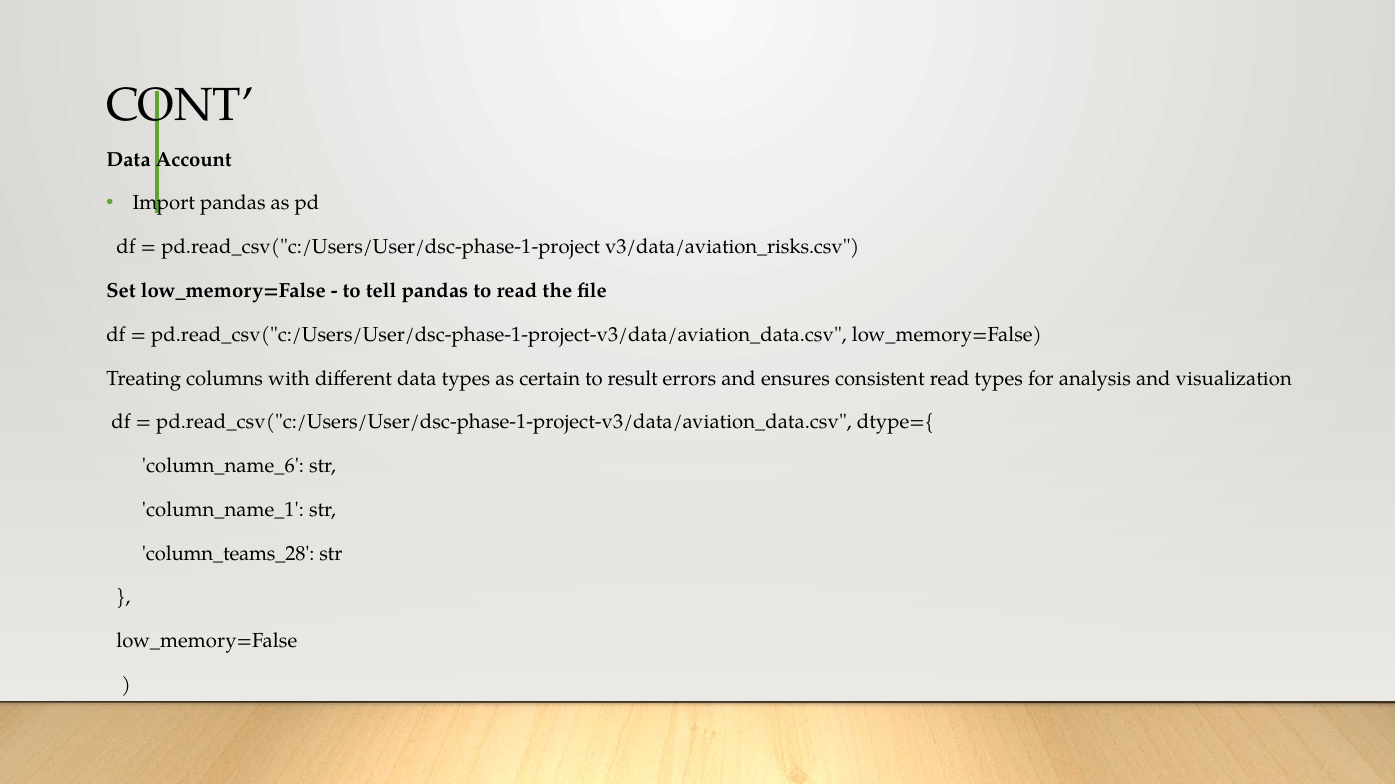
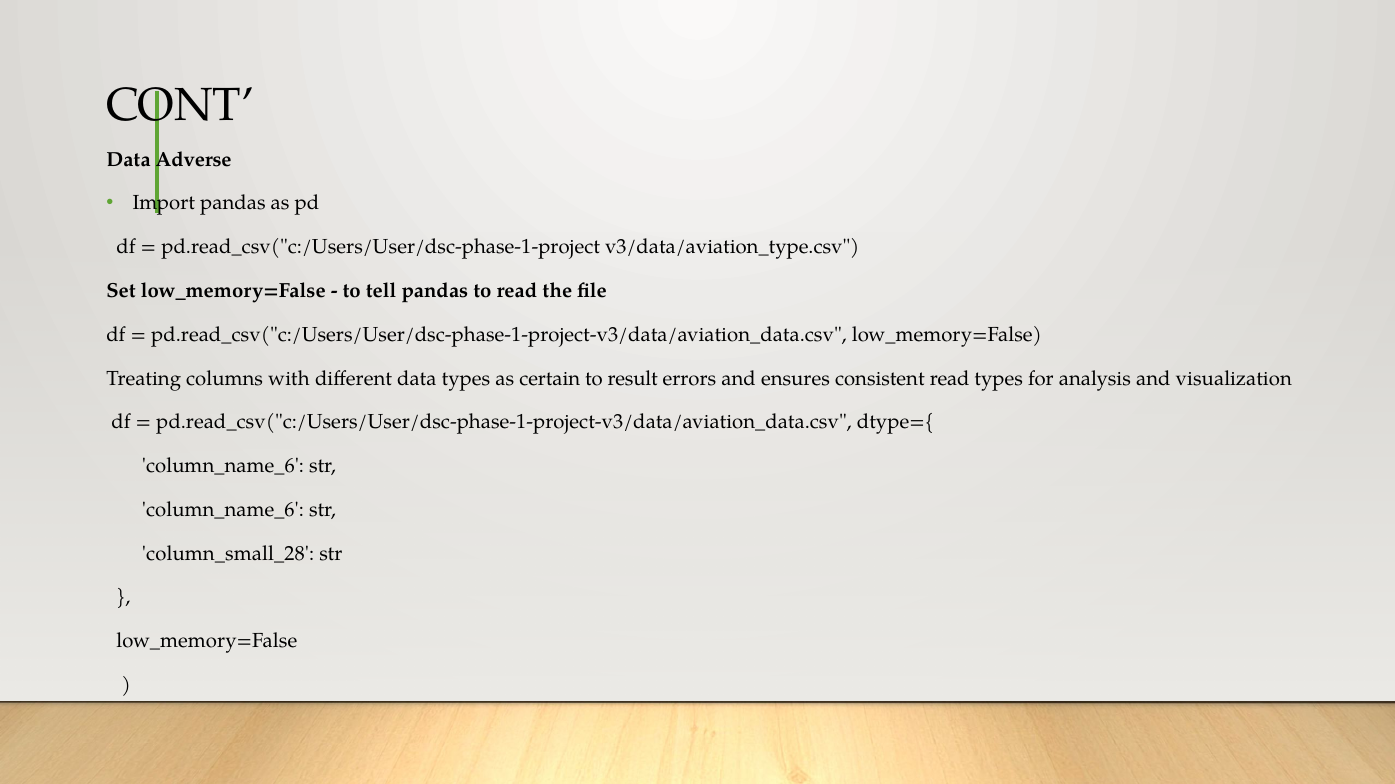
Account: Account -> Adverse
v3/data/aviation_risks.csv: v3/data/aviation_risks.csv -> v3/data/aviation_type.csv
column_name_1 at (223, 510): column_name_1 -> column_name_6
column_teams_28: column_teams_28 -> column_small_28
